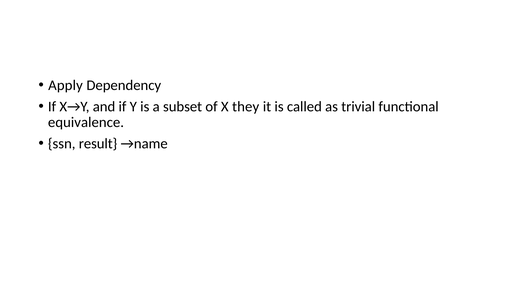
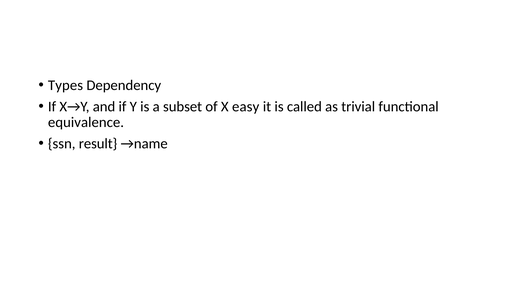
Apply: Apply -> Types
they: they -> easy
